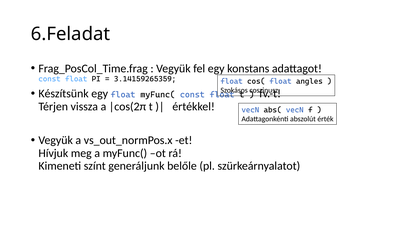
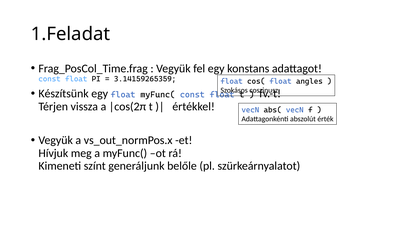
6.Feladat: 6.Feladat -> 1.Feladat
